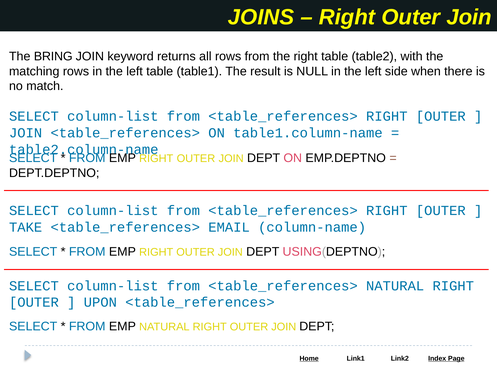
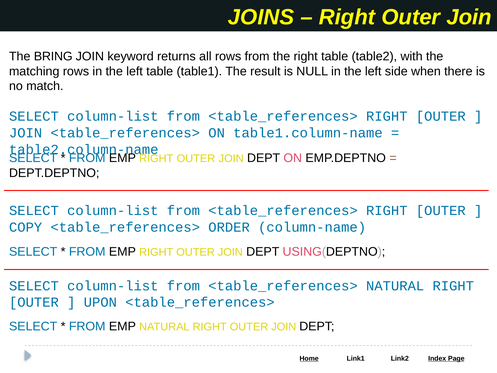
TAKE: TAKE -> COPY
EMAIL: EMAIL -> ORDER
